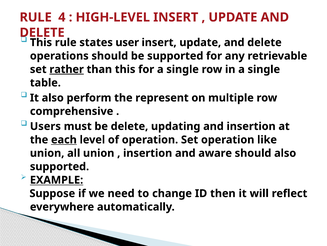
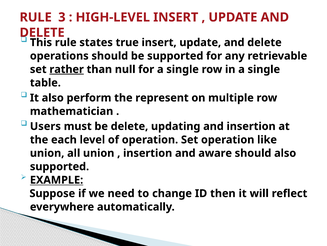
4: 4 -> 3
user: user -> true
than this: this -> null
comprehensive: comprehensive -> mathematician
each underline: present -> none
